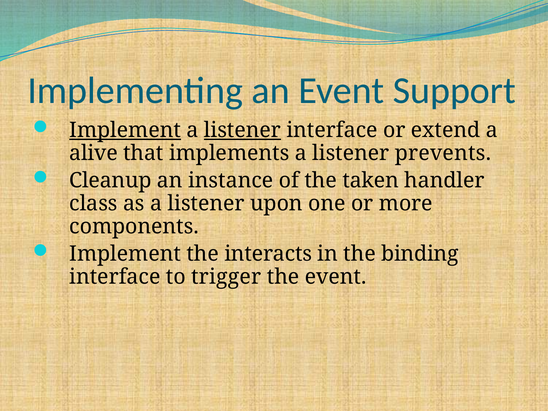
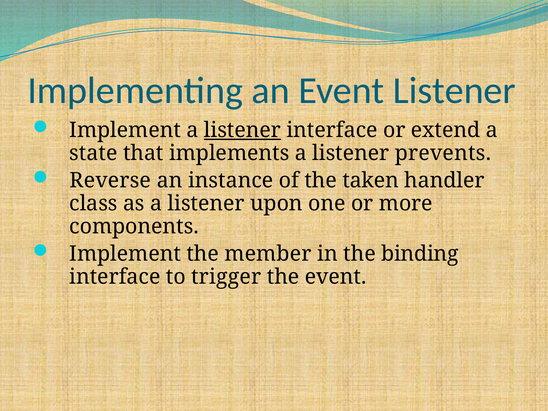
Event Support: Support -> Listener
Implement at (125, 130) underline: present -> none
alive: alive -> state
Cleanup: Cleanup -> Reverse
interacts: interacts -> member
